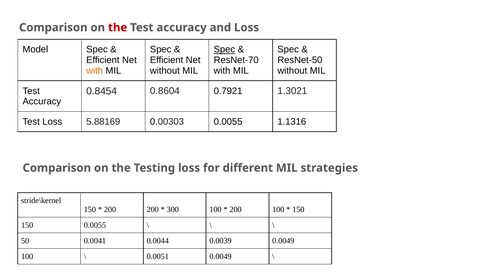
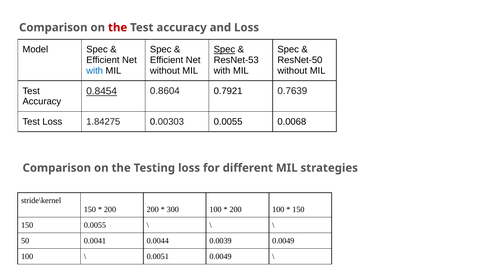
ResNet-70: ResNet-70 -> ResNet-53
with at (95, 71) colour: orange -> blue
0.8454 underline: none -> present
1.3021: 1.3021 -> 0.7639
5.88169: 5.88169 -> 1.84275
1.1316: 1.1316 -> 0.0068
